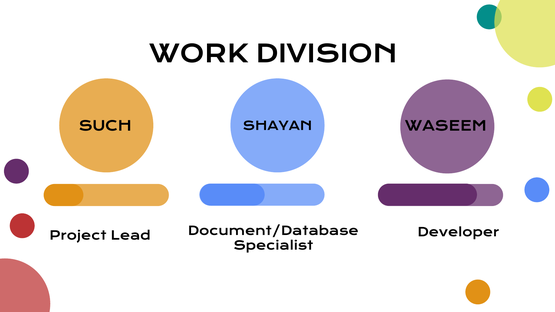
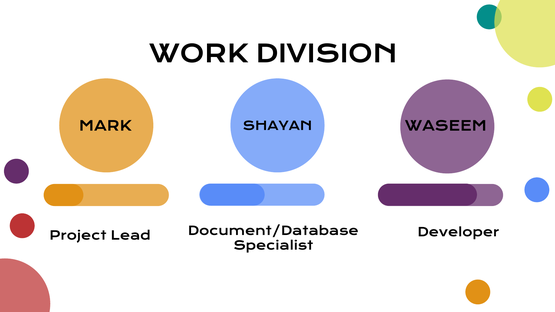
SUCH: SUCH -> MARK
